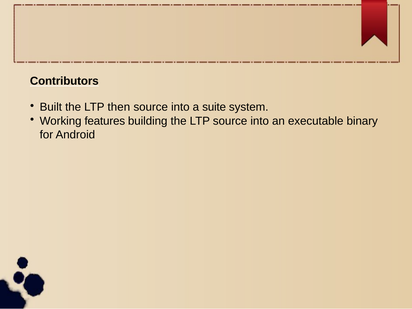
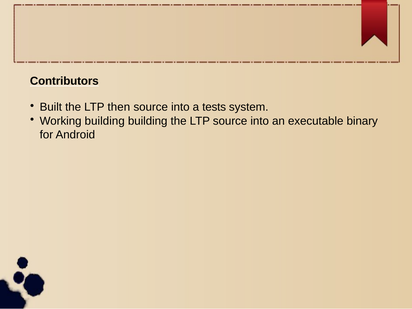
suite: suite -> tests
Working features: features -> building
